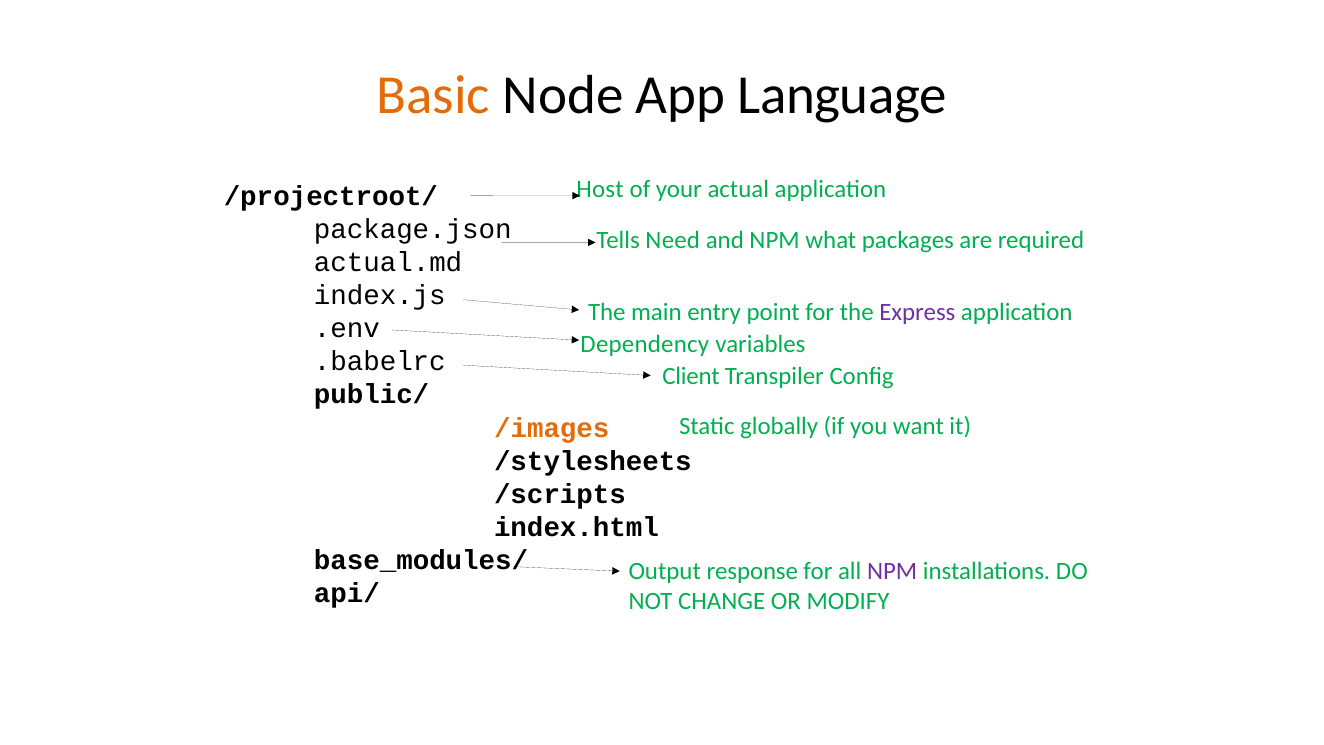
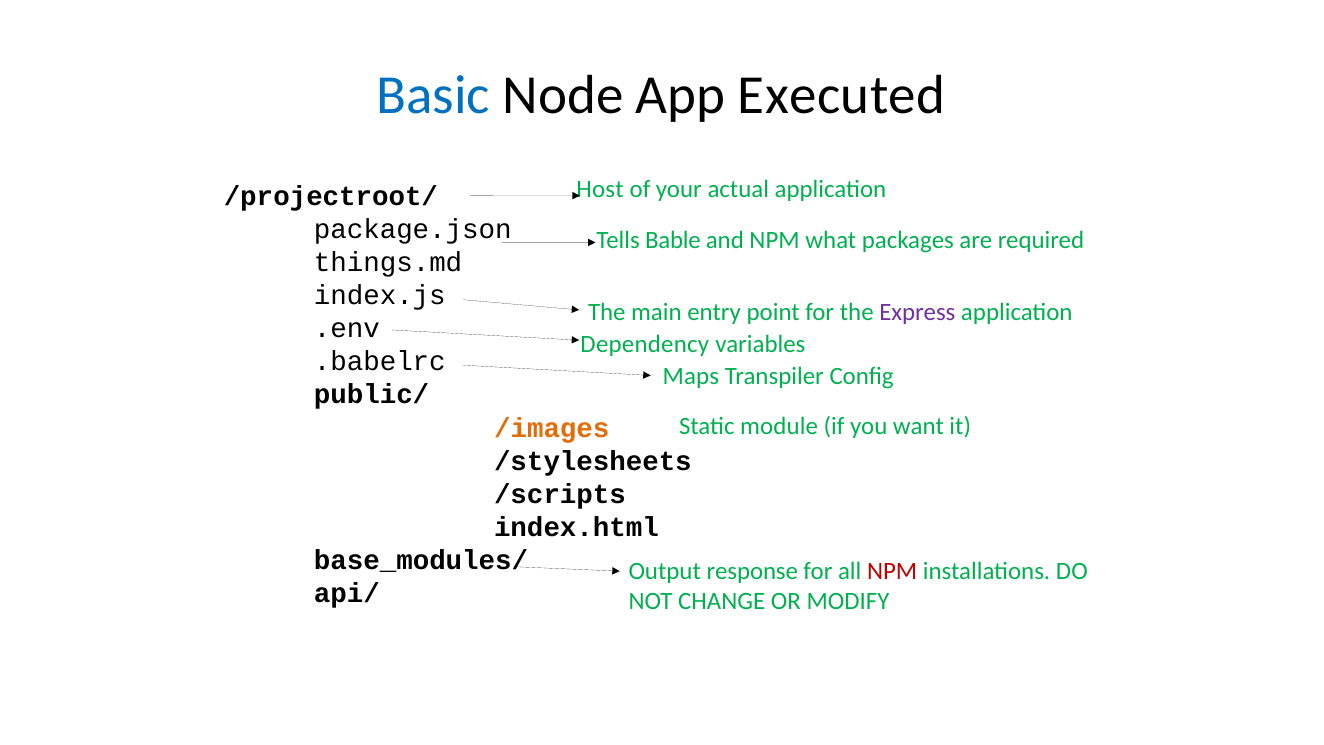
Basic colour: orange -> blue
Language: Language -> Executed
Need: Need -> Bable
actual.md: actual.md -> things.md
Client: Client -> Maps
globally: globally -> module
NPM at (892, 571) colour: purple -> red
